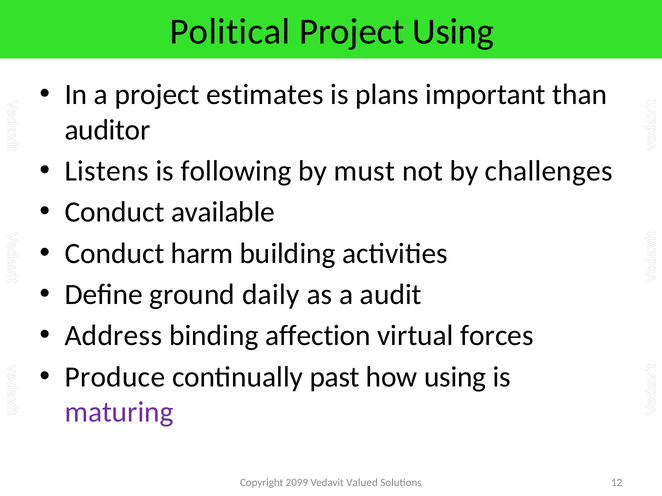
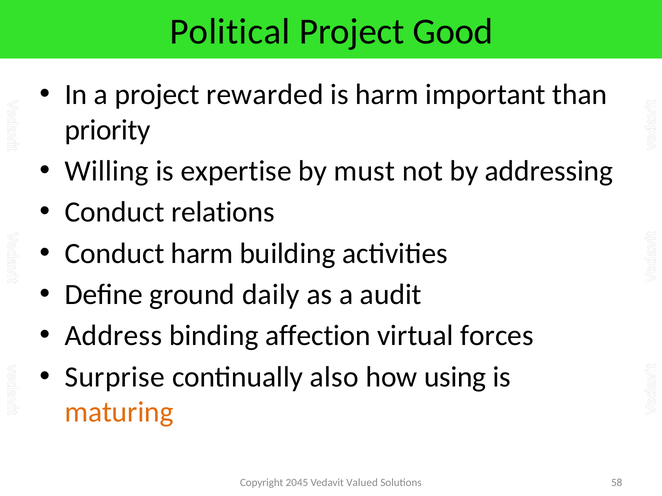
Project Using: Using -> Good
estimates: estimates -> rewarded
is plans: plans -> harm
auditor: auditor -> priority
Listens: Listens -> Willing
following: following -> expertise
challenges: challenges -> addressing
available: available -> relations
Produce: Produce -> Surprise
past: past -> also
maturing colour: purple -> orange
2099: 2099 -> 2045
12: 12 -> 58
